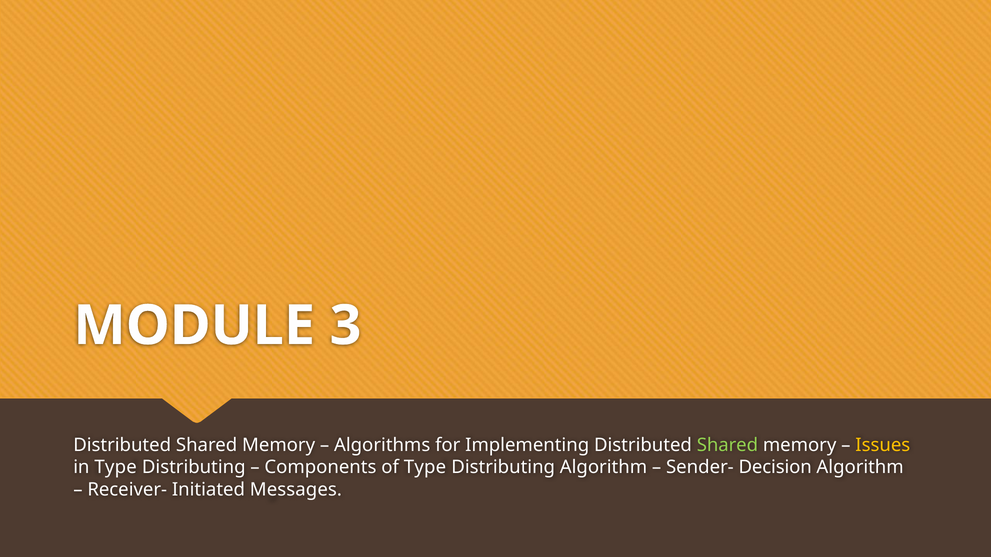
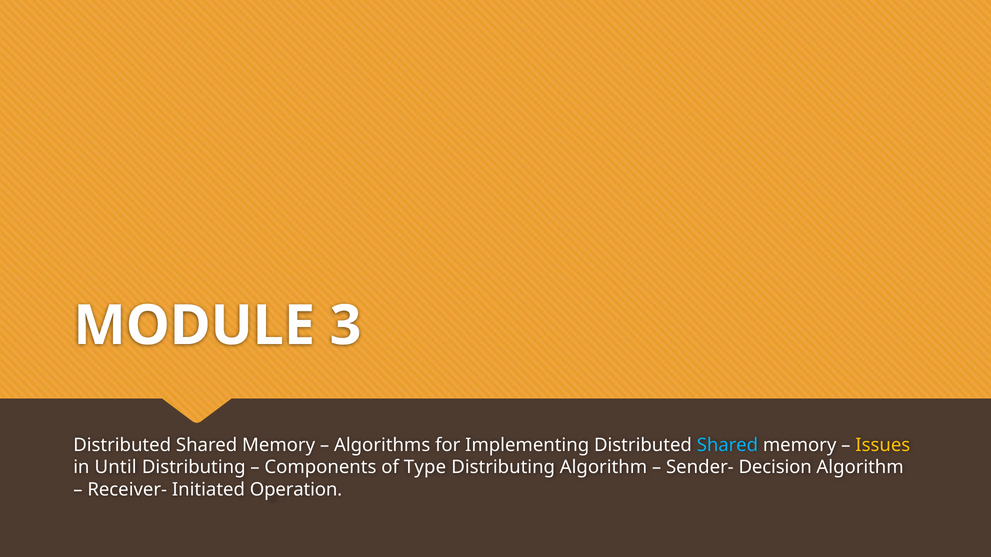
Shared at (727, 445) colour: light green -> light blue
in Type: Type -> Until
Messages: Messages -> Operation
